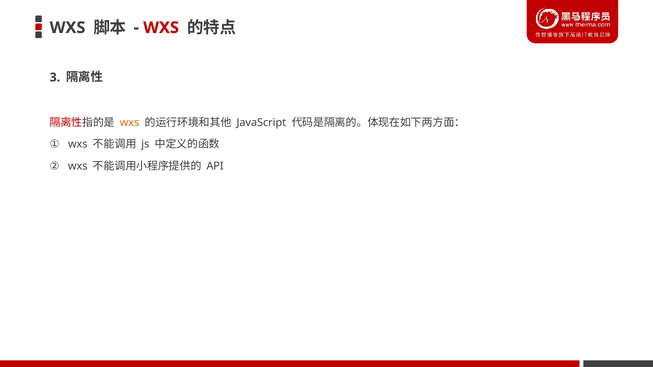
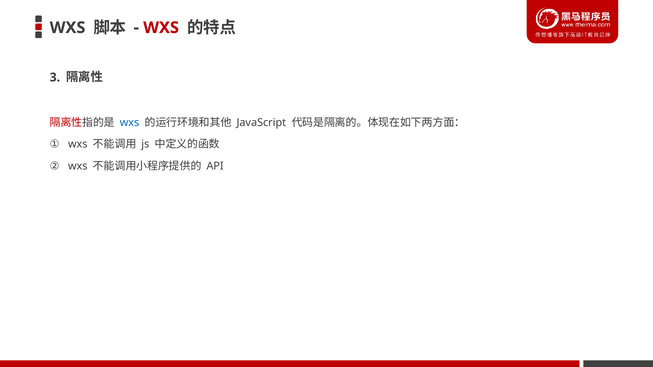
wxs at (130, 123) colour: orange -> blue
